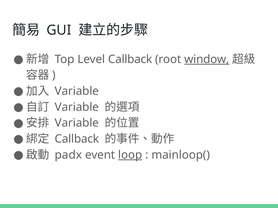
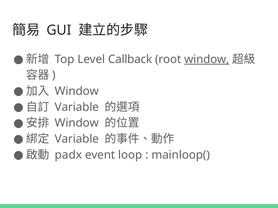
Variable at (77, 91): Variable -> Window
Variable at (77, 123): Variable -> Window
Callback at (77, 139): Callback -> Variable
loop underline: present -> none
